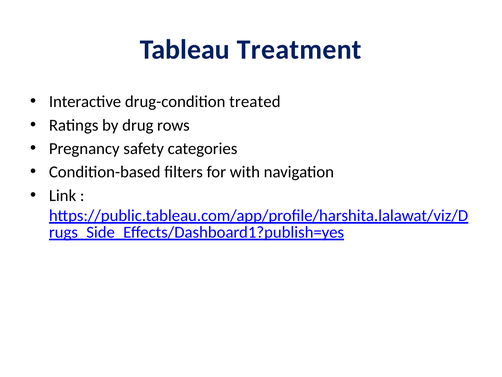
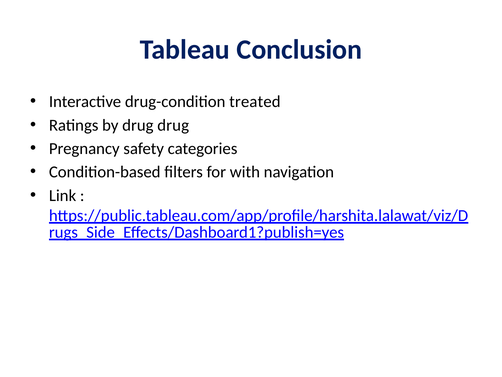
Treatment: Treatment -> Conclusion
drug rows: rows -> drug
